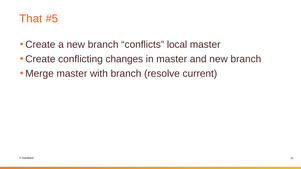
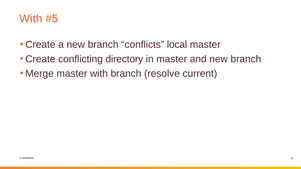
That at (31, 19): That -> With
changes: changes -> directory
